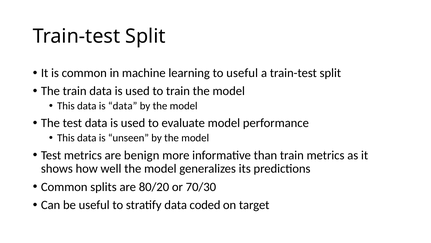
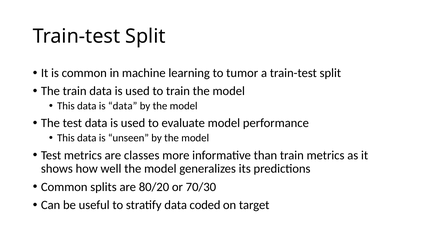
to useful: useful -> tumor
benign: benign -> classes
